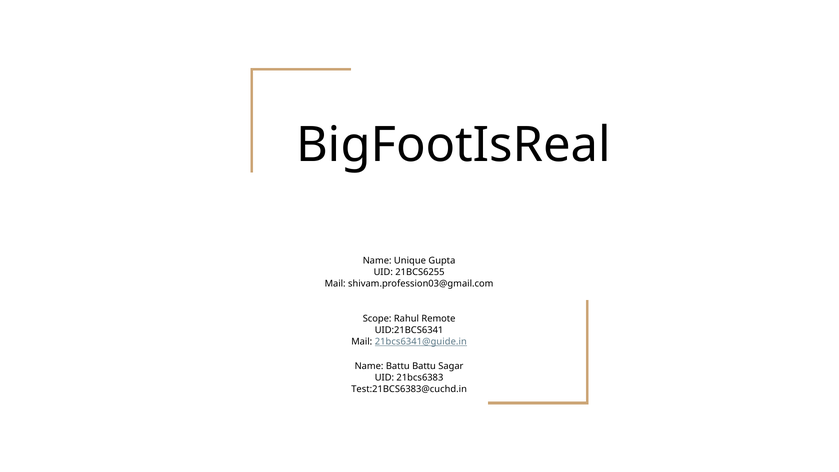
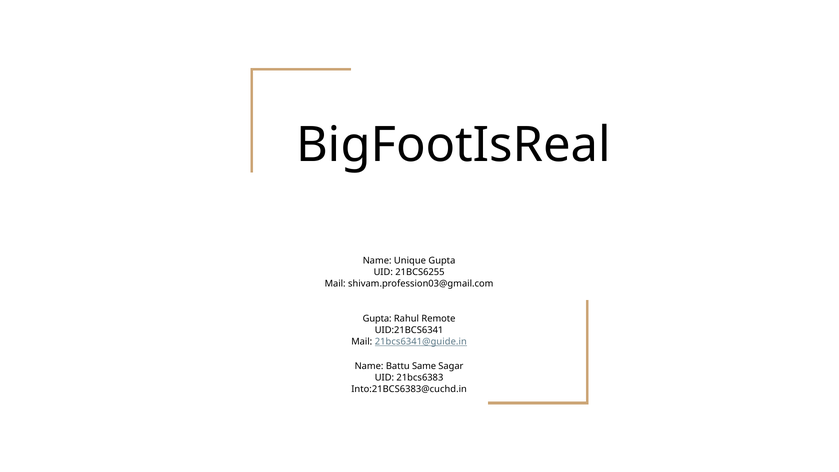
Scope at (377, 319): Scope -> Gupta
Battu Battu: Battu -> Same
Test:21BCS6383@cuchd.in: Test:21BCS6383@cuchd.in -> Into:21BCS6383@cuchd.in
